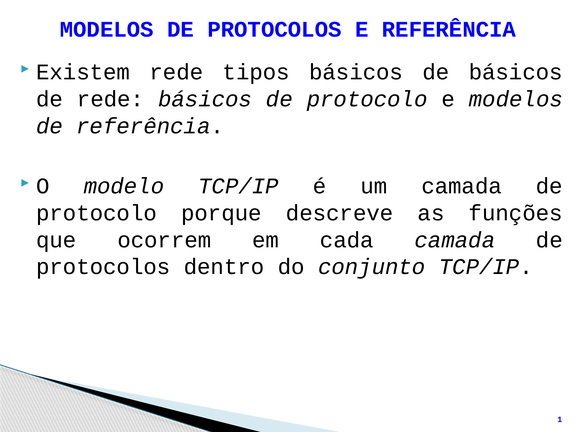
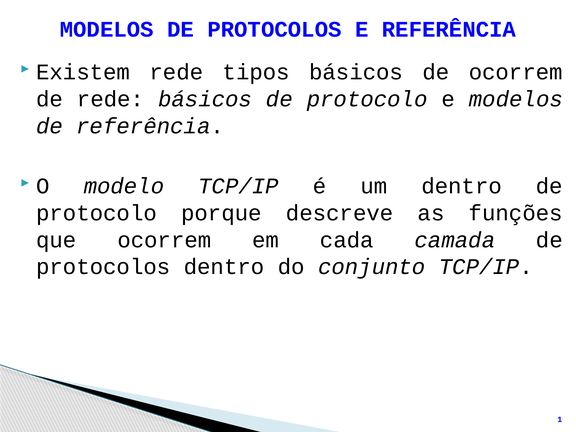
de básicos: básicos -> ocorrem
um camada: camada -> dentro
